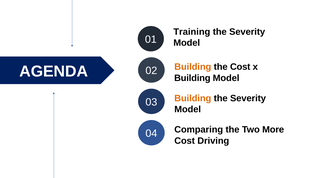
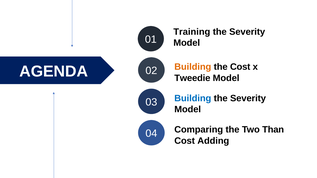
Building at (192, 78): Building -> Tweedie
Building at (193, 98) colour: orange -> blue
More: More -> Than
Driving: Driving -> Adding
